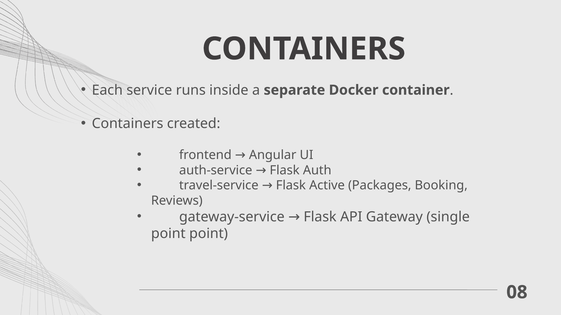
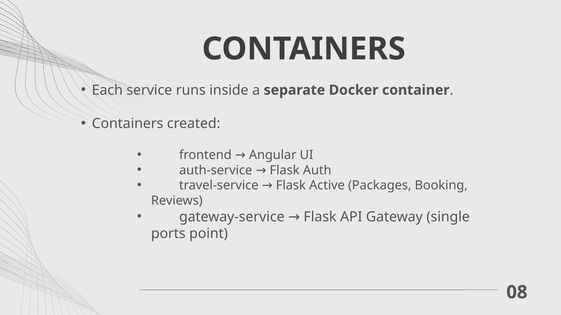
point at (168, 234): point -> ports
